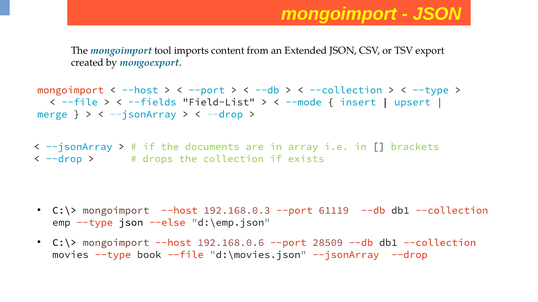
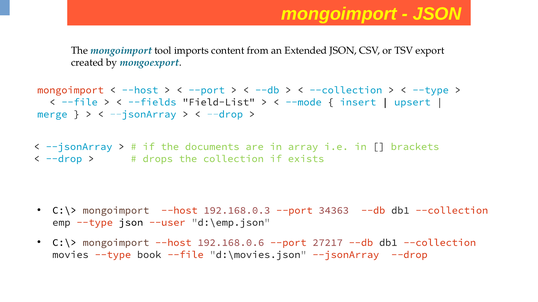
61119: 61119 -> 34363
--else: --else -> --user
28509: 28509 -> 27217
